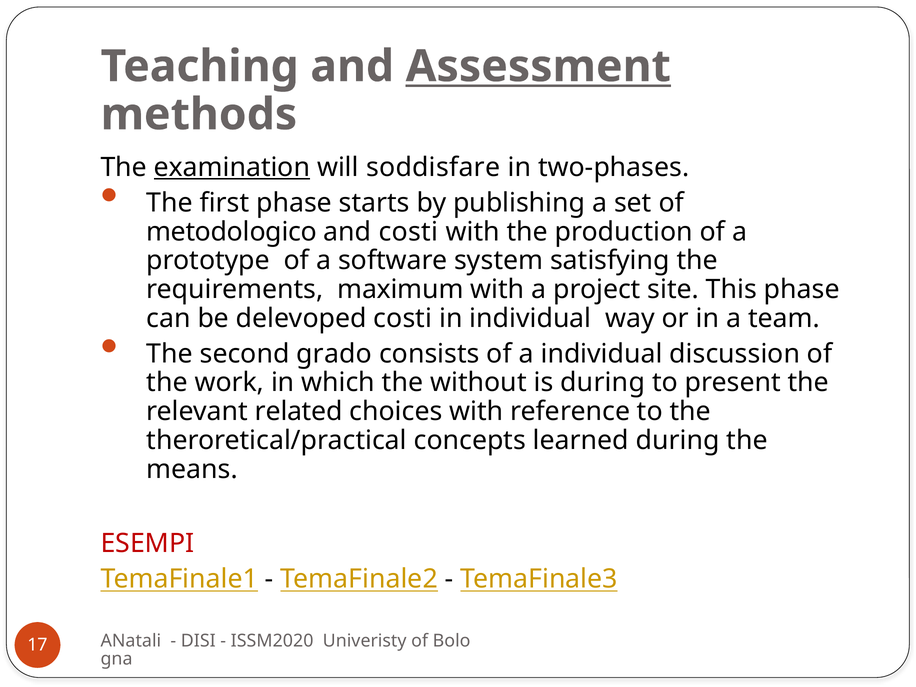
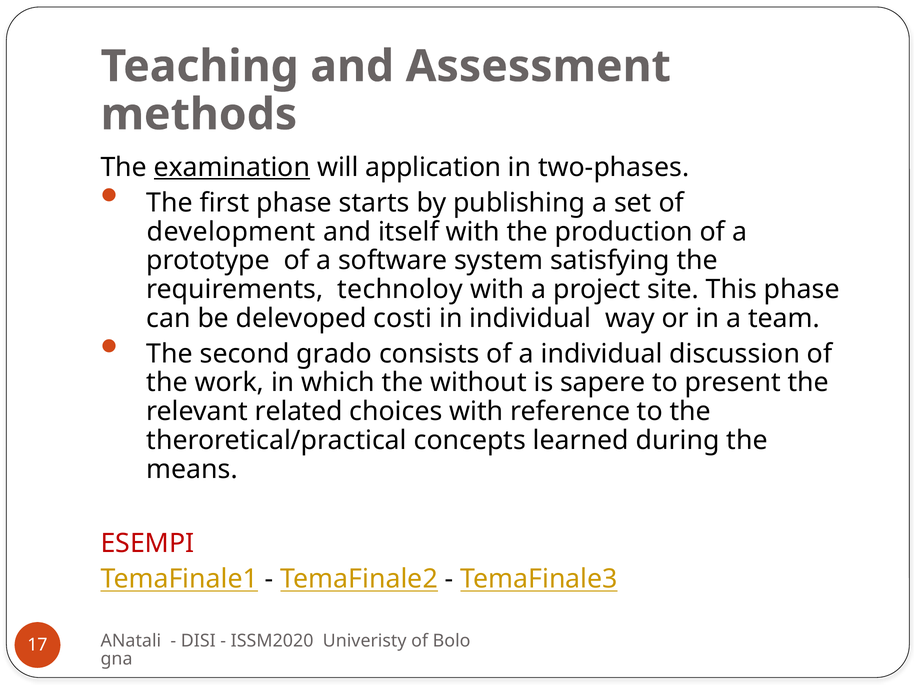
Assessment underline: present -> none
soddisfare: soddisfare -> application
metodologico: metodologico -> development
and costi: costi -> itself
maximum: maximum -> technoloy
is during: during -> sapere
